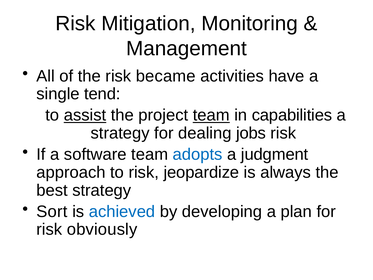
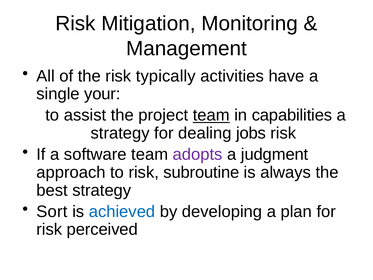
became: became -> typically
tend: tend -> your
assist underline: present -> none
adopts colour: blue -> purple
jeopardize: jeopardize -> subroutine
obviously: obviously -> perceived
